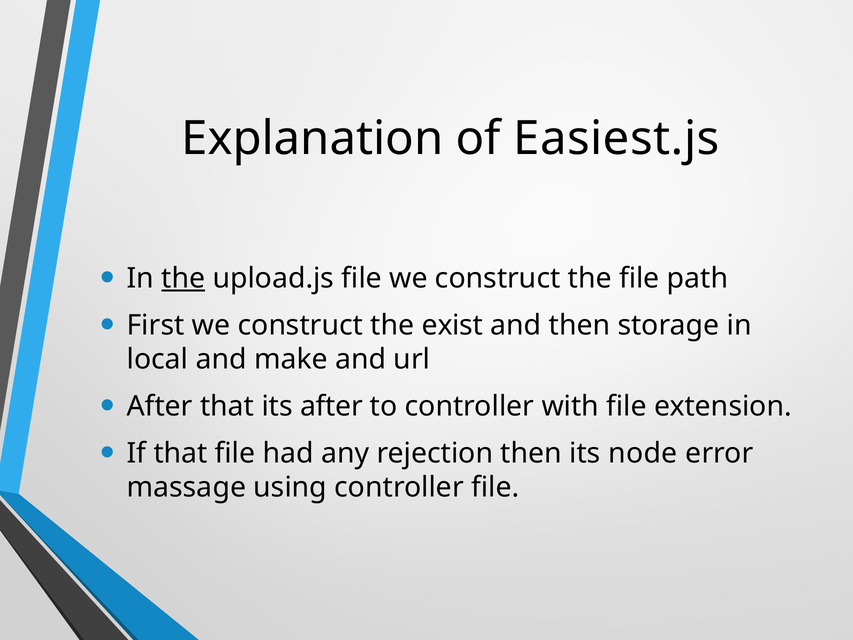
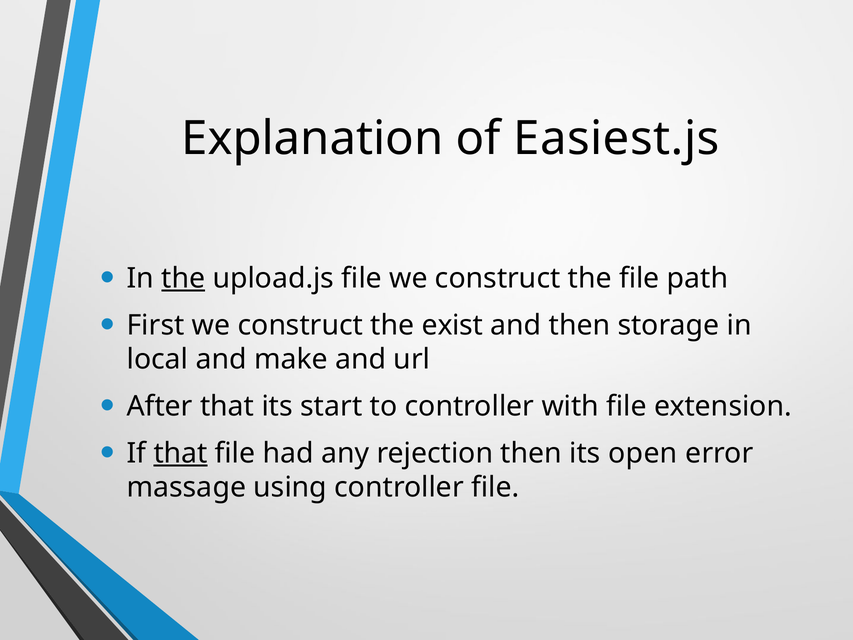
its after: after -> start
that at (181, 453) underline: none -> present
node: node -> open
